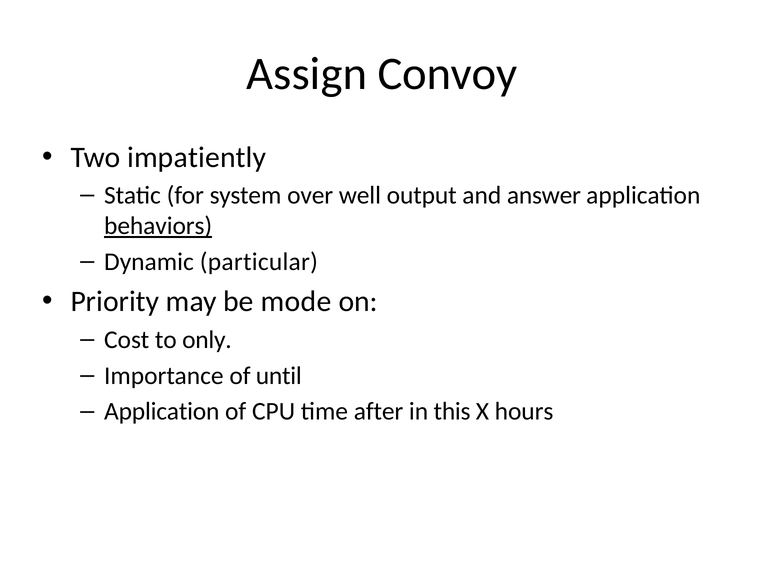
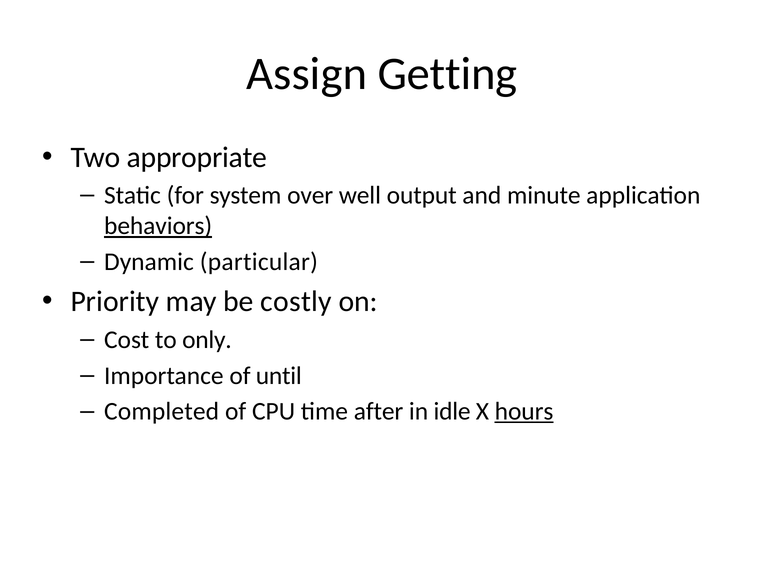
Convoy: Convoy -> Getting
impatiently: impatiently -> appropriate
answer: answer -> minute
mode: mode -> costly
Application at (162, 412): Application -> Completed
this: this -> idle
hours underline: none -> present
